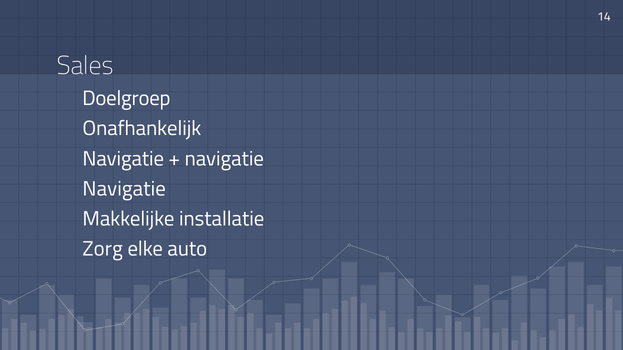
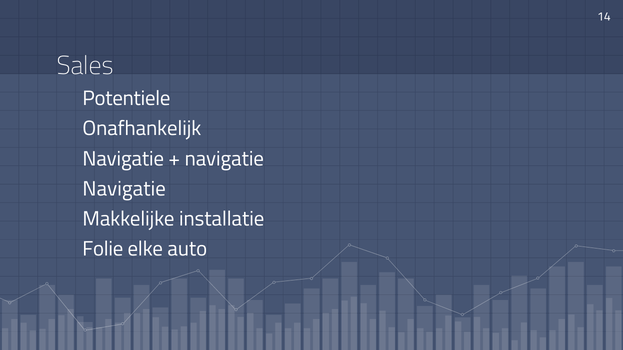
Doelgroep: Doelgroep -> Potentiele
Zorg: Zorg -> Folie
